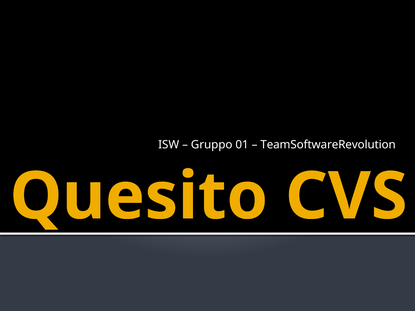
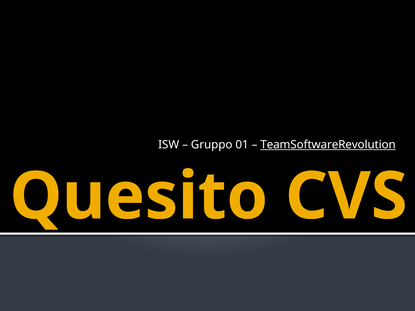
TeamSoftwareRevolution underline: none -> present
